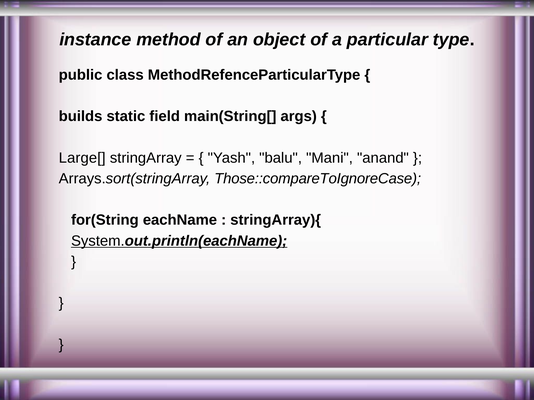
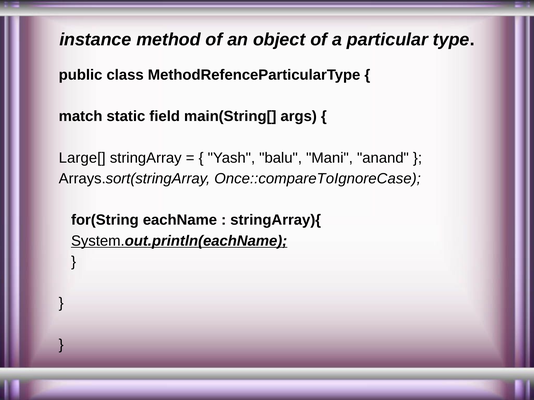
builds: builds -> match
Those::compareToIgnoreCase: Those::compareToIgnoreCase -> Once::compareToIgnoreCase
